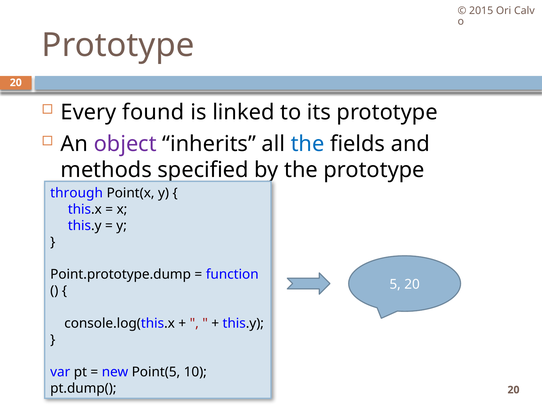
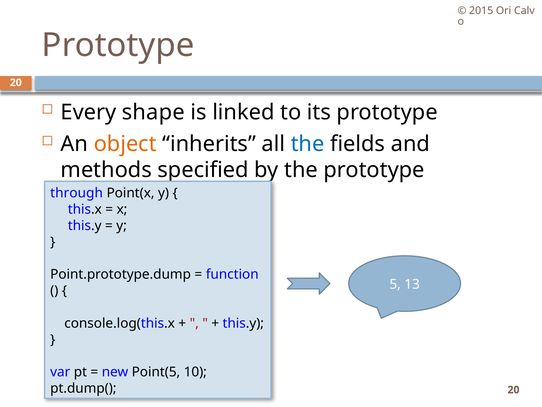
found: found -> shape
object colour: purple -> orange
5 20: 20 -> 13
